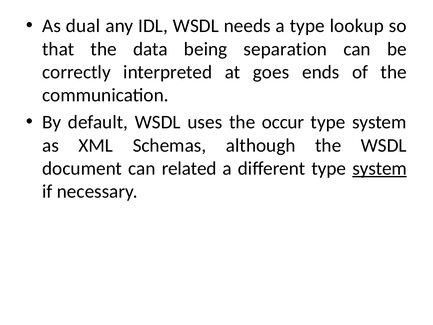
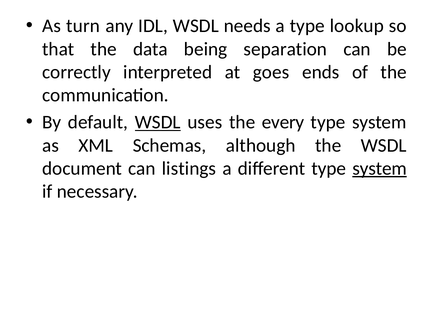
dual: dual -> turn
WSDL at (158, 122) underline: none -> present
occur: occur -> every
related: related -> listings
